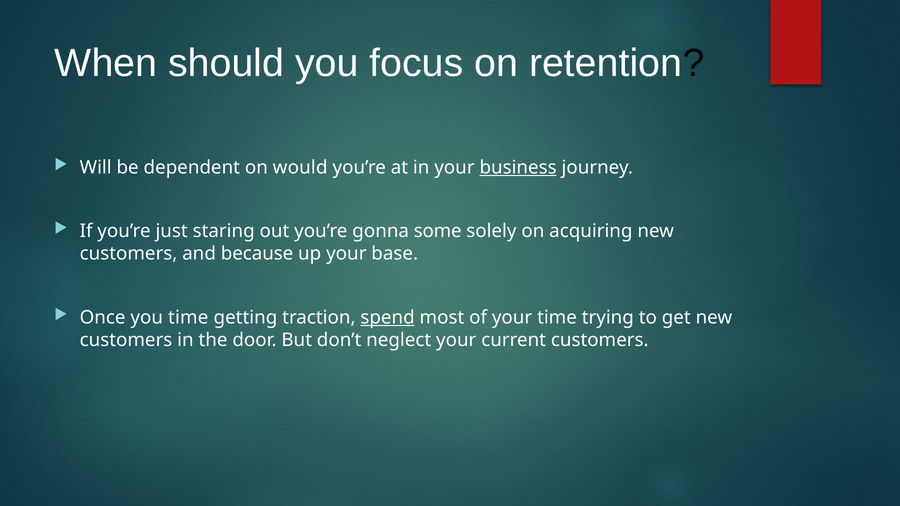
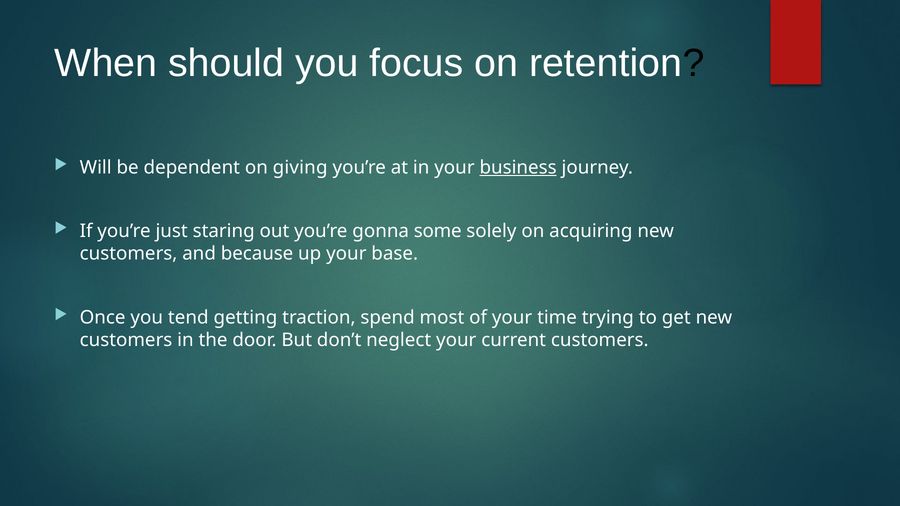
would: would -> giving
you time: time -> tend
spend underline: present -> none
